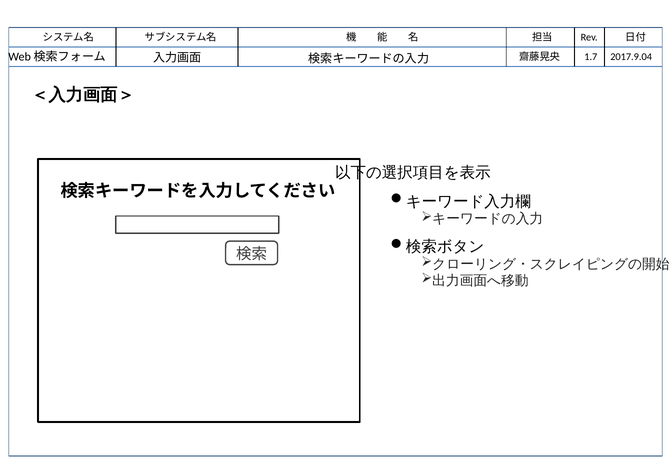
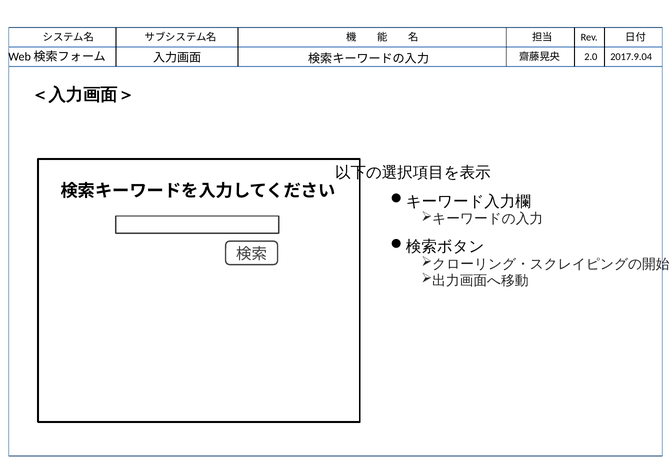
1.7: 1.7 -> 2.0
